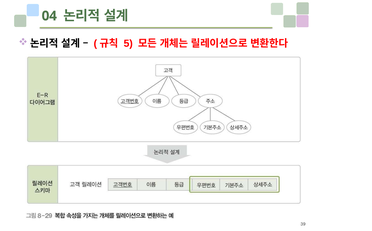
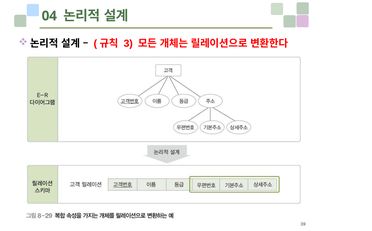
5: 5 -> 3
